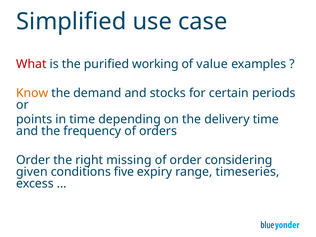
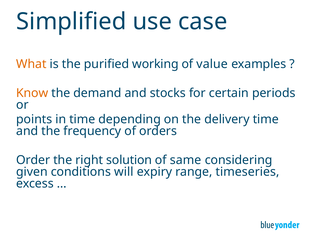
What colour: red -> orange
missing: missing -> solution
of order: order -> same
five: five -> will
